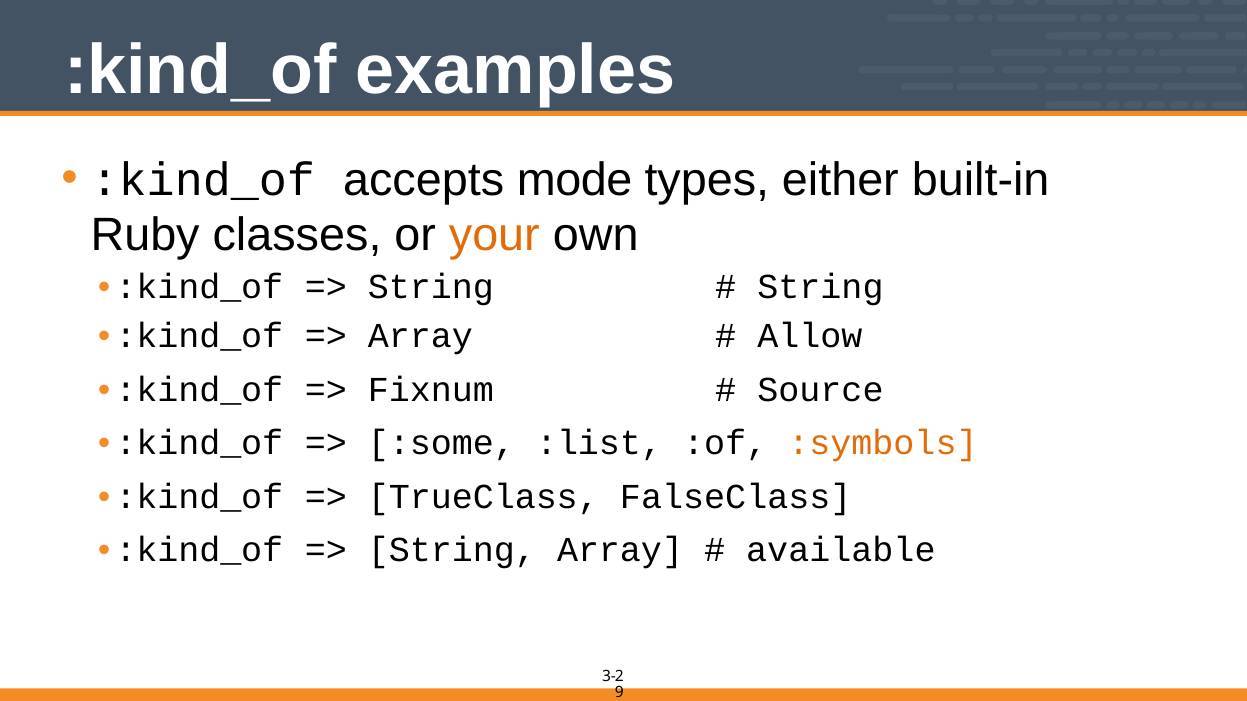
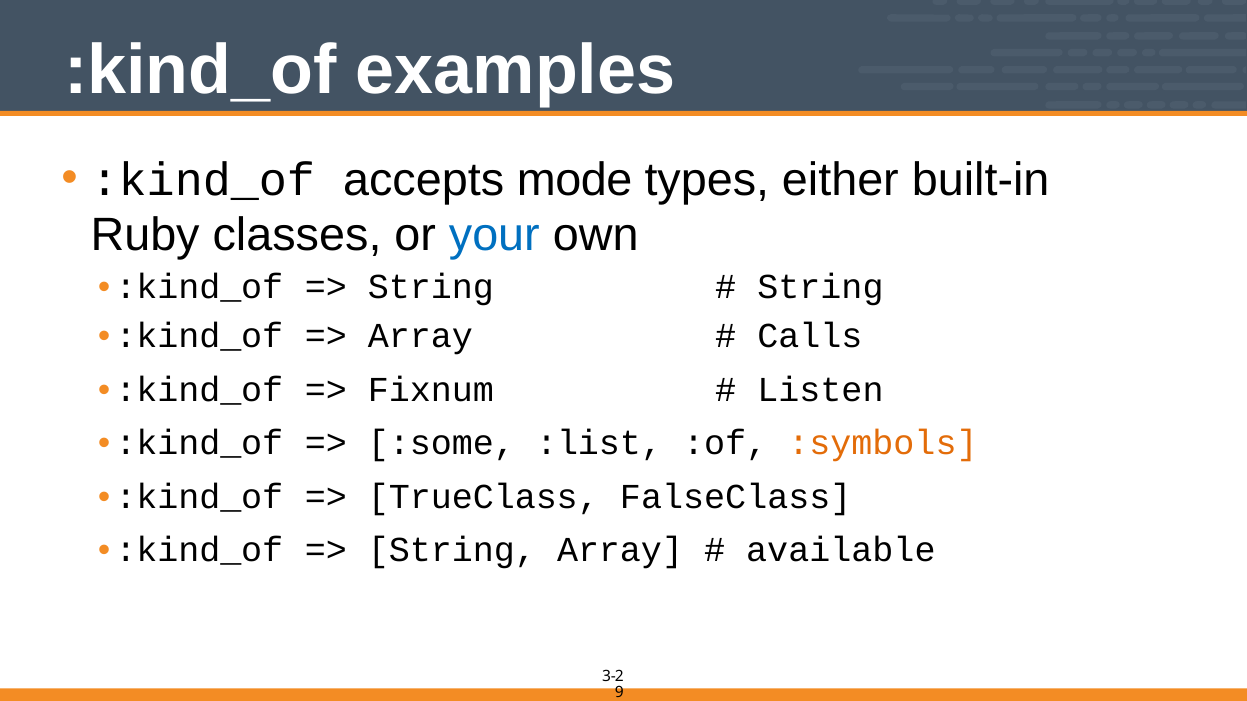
your colour: orange -> blue
Allow: Allow -> Calls
Source: Source -> Listen
